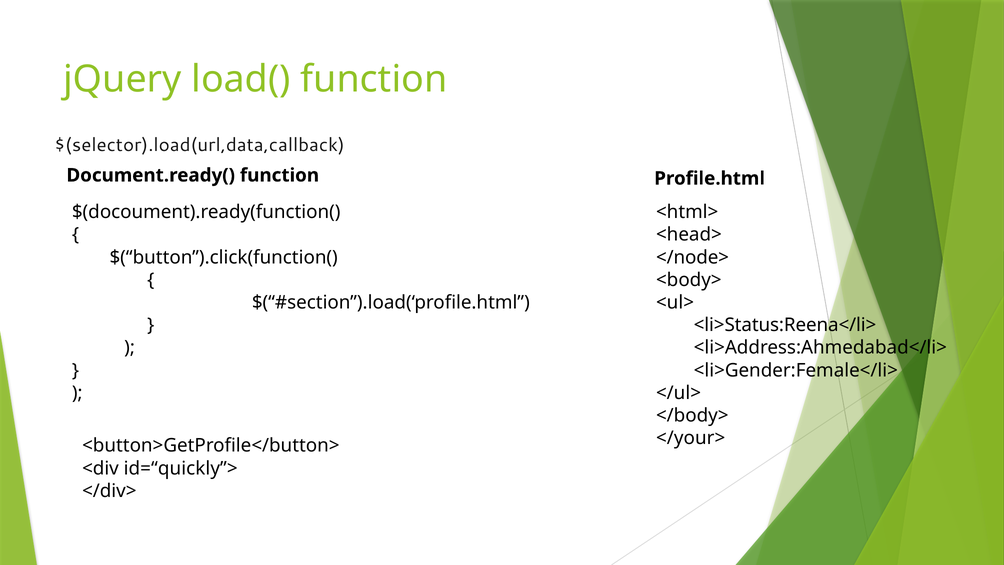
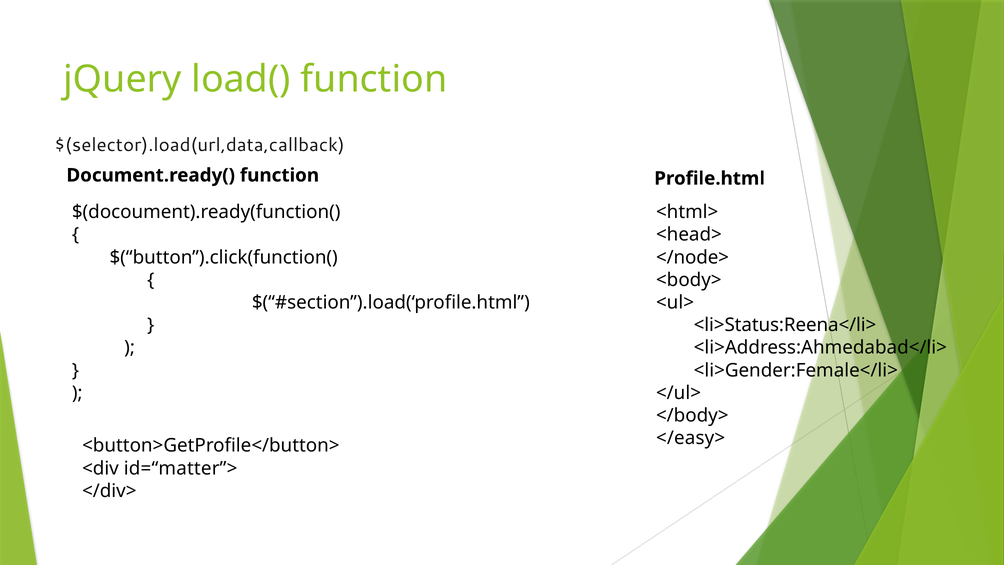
</your>: </your> -> </easy>
id=“quickly”>: id=“quickly”> -> id=“matter”>
